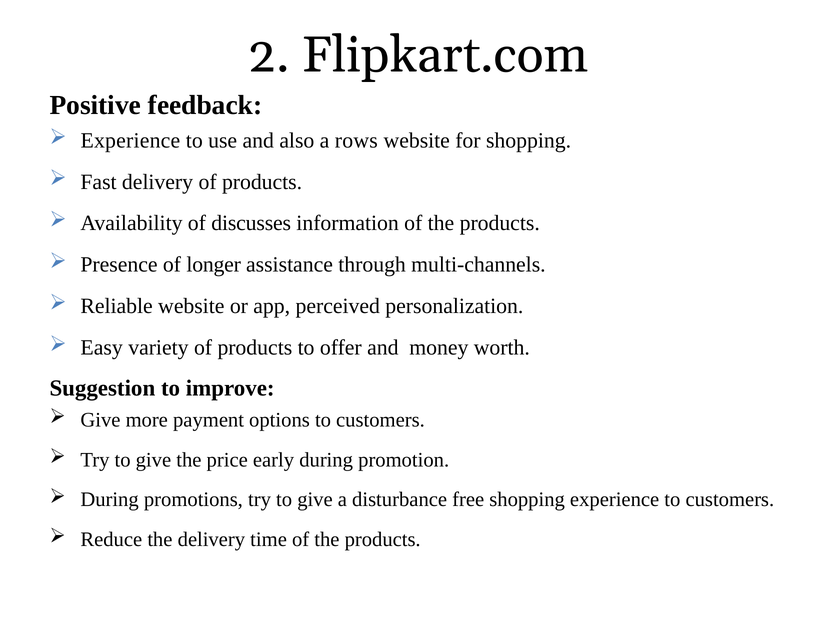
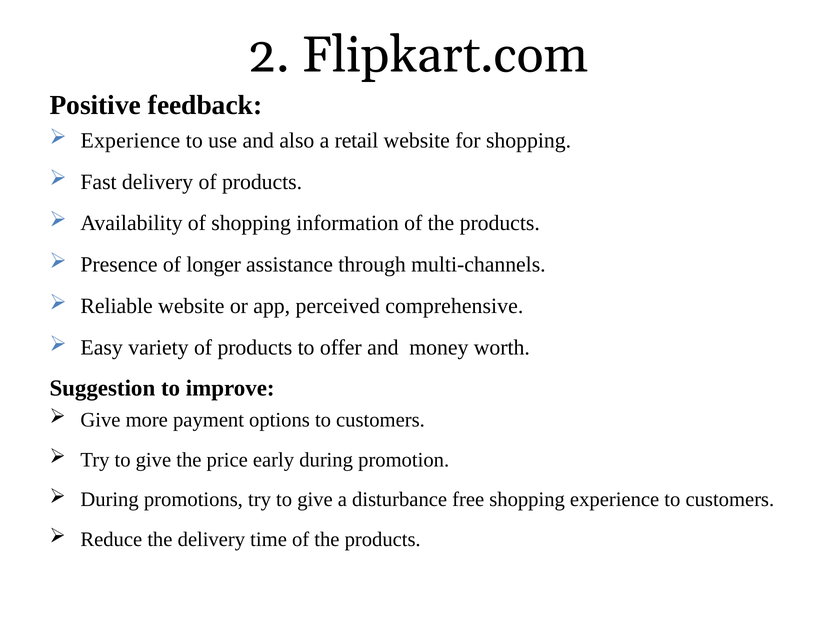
rows: rows -> retail
of discusses: discusses -> shopping
personalization: personalization -> comprehensive
